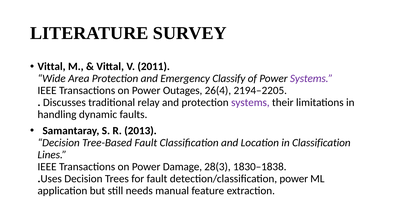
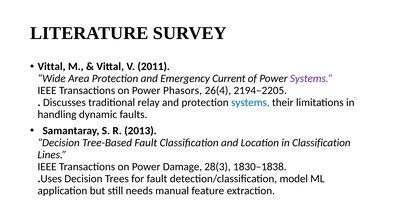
Classify: Classify -> Current
Outages: Outages -> Phasors
systems at (250, 103) colour: purple -> blue
detection/classification power: power -> model
